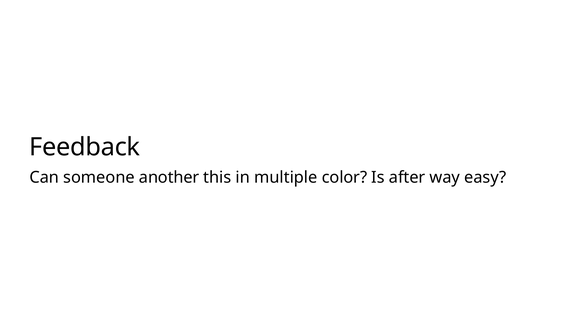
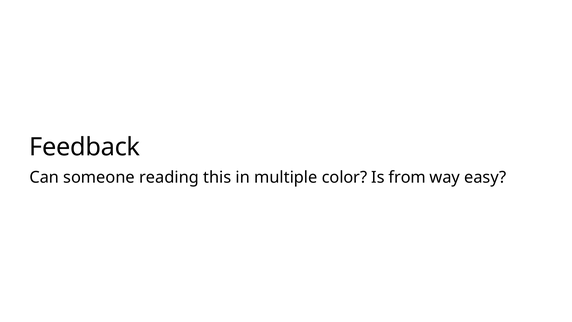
another: another -> reading
after: after -> from
